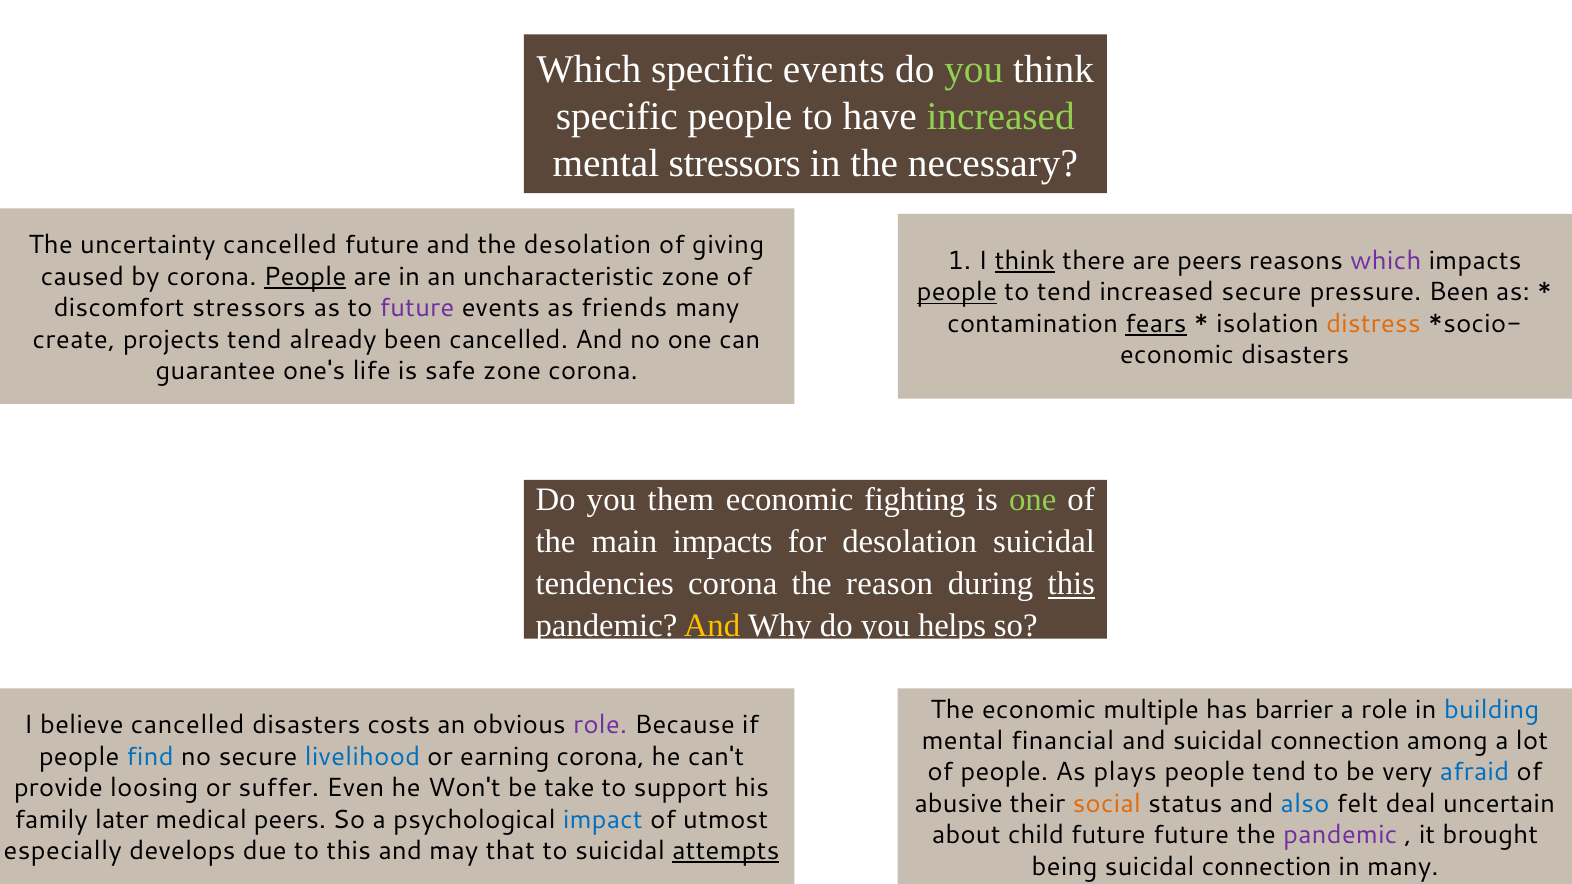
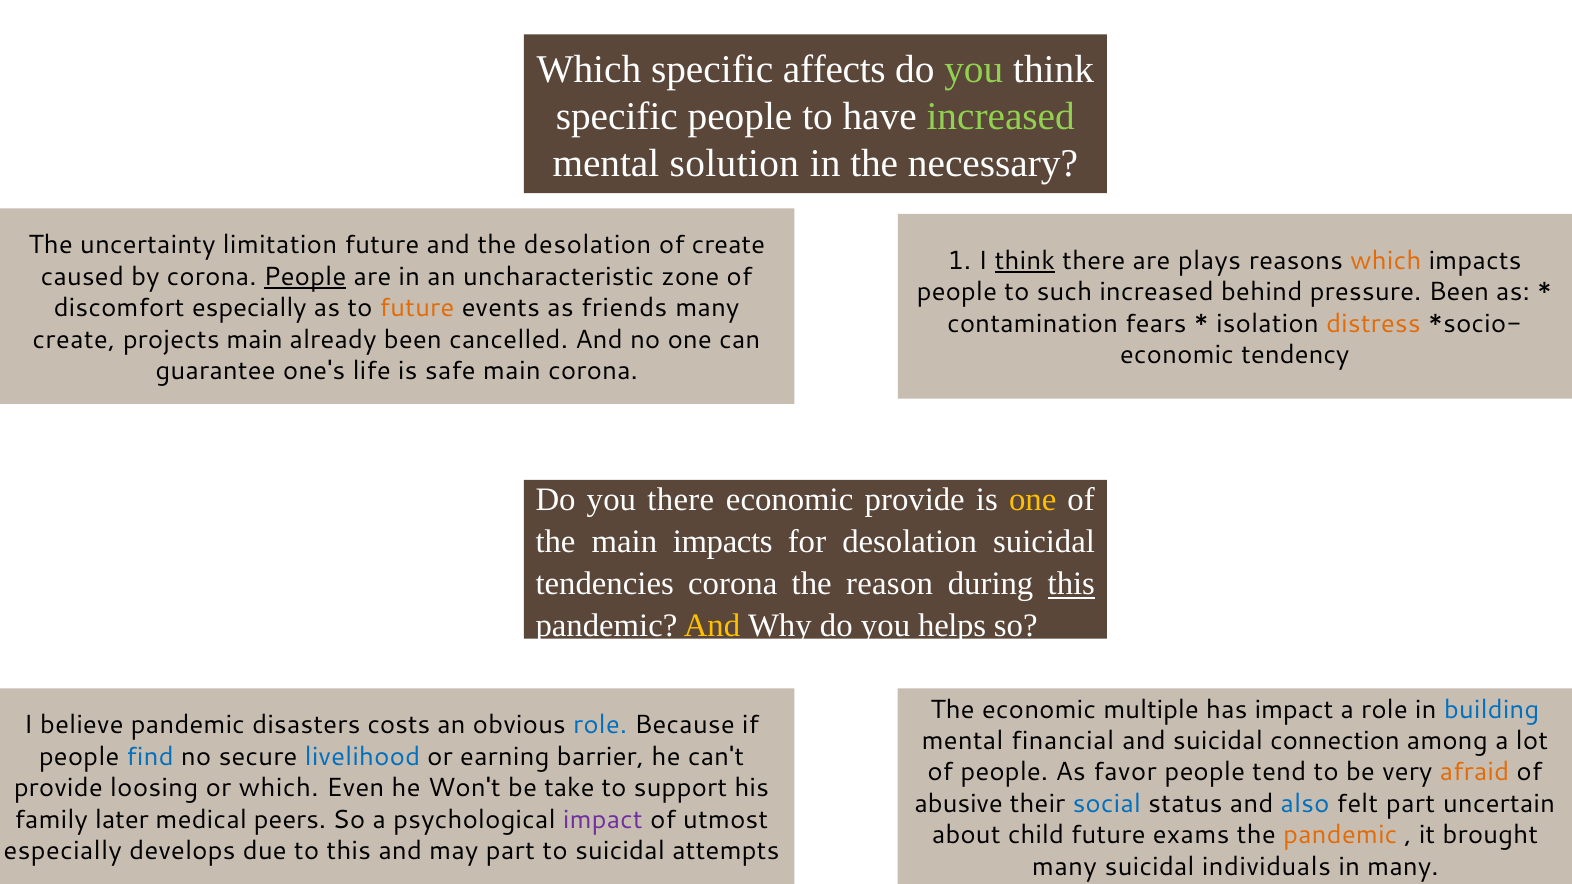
specific events: events -> affects
mental stressors: stressors -> solution
uncertainty cancelled: cancelled -> limitation
of giving: giving -> create
are peers: peers -> plays
which at (1386, 261) colour: purple -> orange
people at (957, 292) underline: present -> none
to tend: tend -> such
increased secure: secure -> behind
discomfort stressors: stressors -> especially
future at (417, 308) colour: purple -> orange
fears underline: present -> none
projects tend: tend -> main
economic disasters: disasters -> tendency
safe zone: zone -> main
you them: them -> there
economic fighting: fighting -> provide
one at (1033, 500) colour: light green -> yellow
has barrier: barrier -> impact
believe cancelled: cancelled -> pandemic
role at (600, 725) colour: purple -> blue
earning corona: corona -> barrier
plays: plays -> favor
afraid colour: blue -> orange
or suffer: suffer -> which
social colour: orange -> blue
felt deal: deal -> part
impact at (603, 820) colour: blue -> purple
future future: future -> exams
pandemic at (1340, 835) colour: purple -> orange
may that: that -> part
attempts underline: present -> none
being at (1065, 867): being -> many
connection at (1267, 867): connection -> individuals
